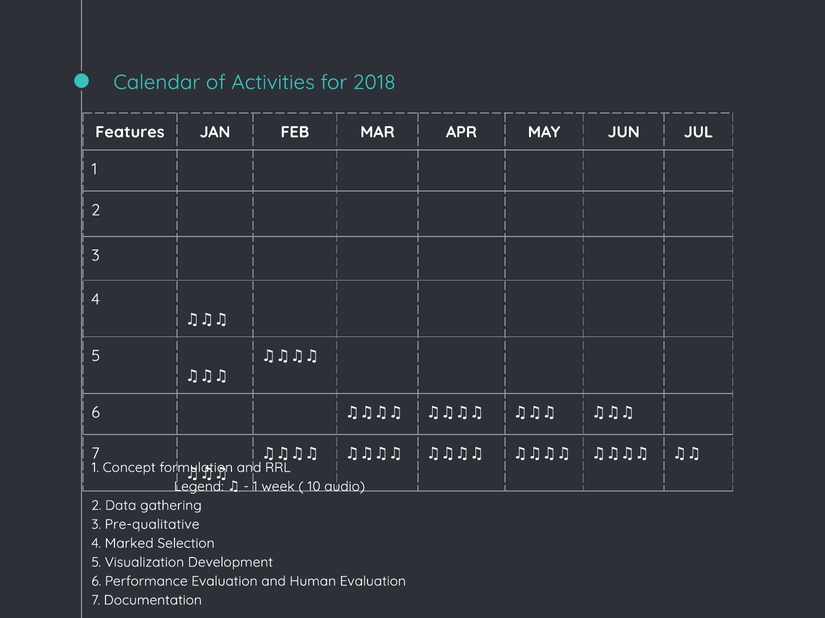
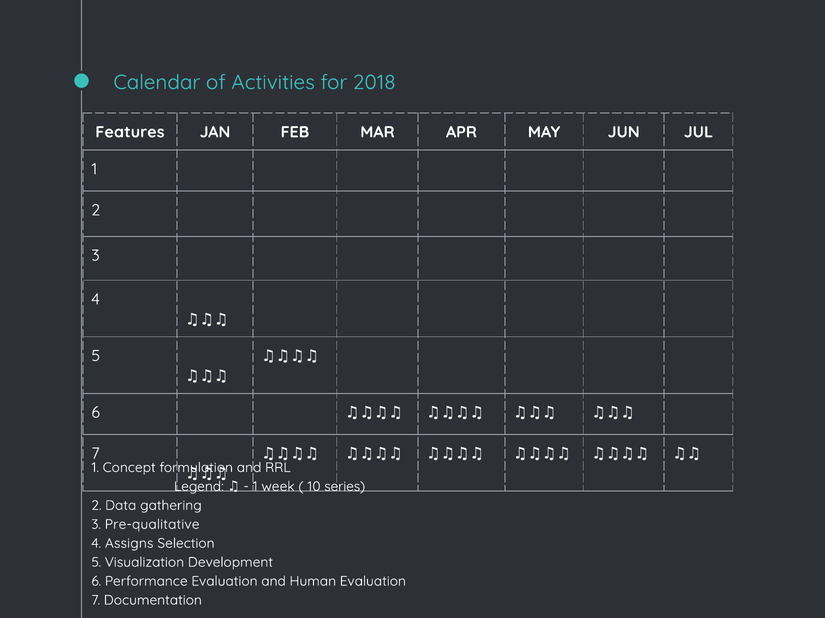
audio: audio -> series
Marked: Marked -> Assigns
